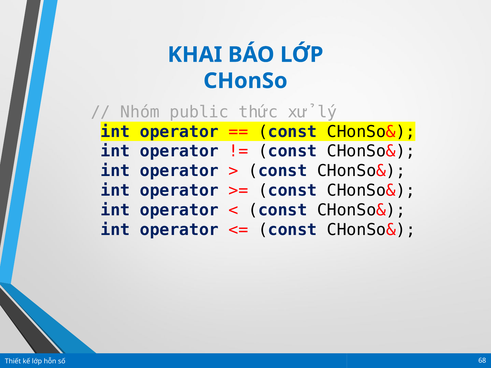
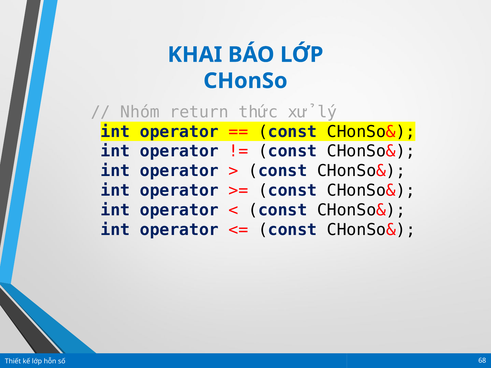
public: public -> return
